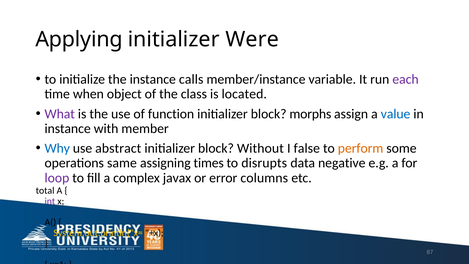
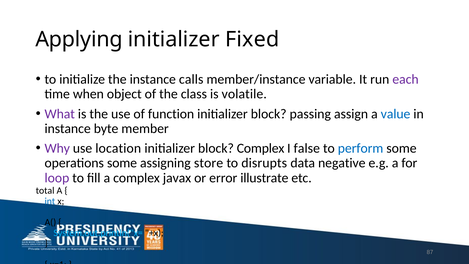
Were: Were -> Fixed
located: located -> volatile
morphs: morphs -> passing
with: with -> byte
Why colour: blue -> purple
abstract: abstract -> location
block Without: Without -> Complex
perform colour: orange -> blue
operations same: same -> some
times: times -> store
columns: columns -> illustrate
int colour: purple -> blue
System.out.println("x= colour: yellow -> light blue
